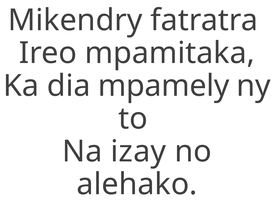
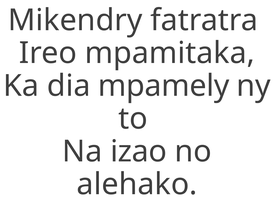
izay: izay -> izao
